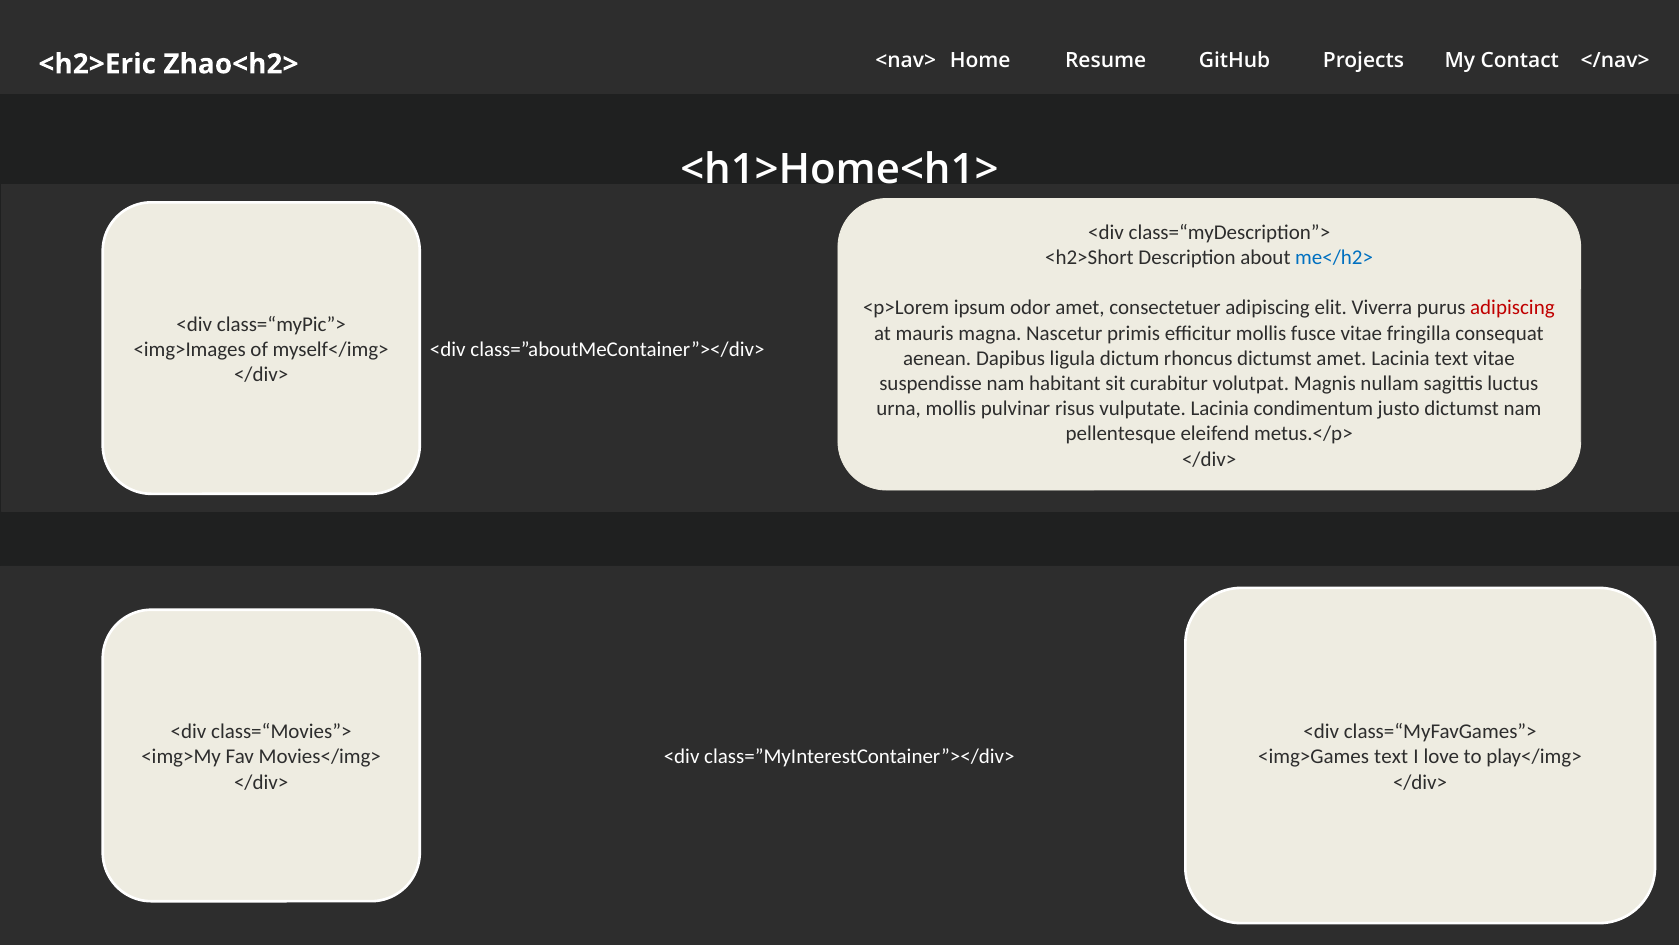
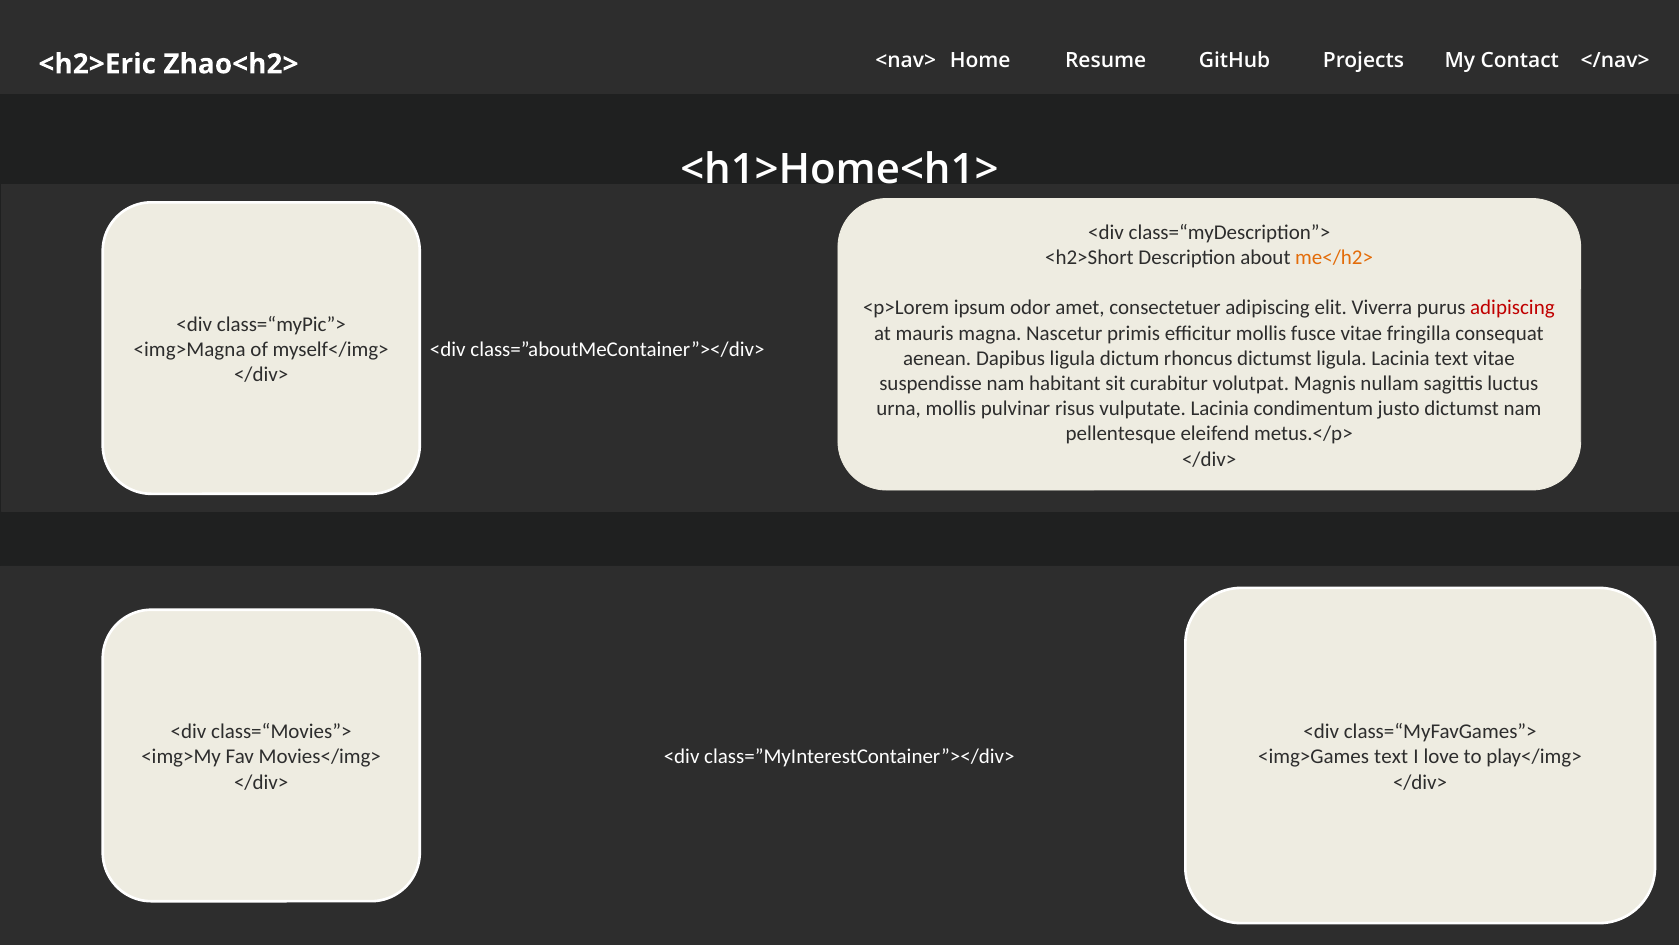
me</h2> colour: blue -> orange
<img>Images: <img>Images -> <img>Magna
dictumst amet: amet -> ligula
